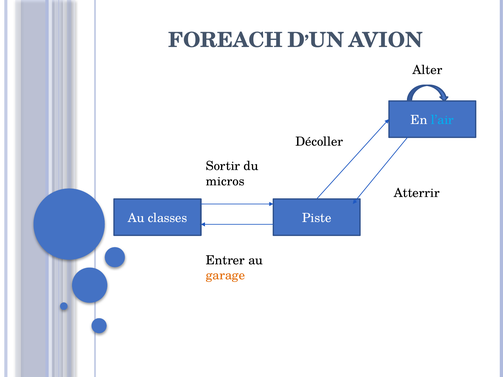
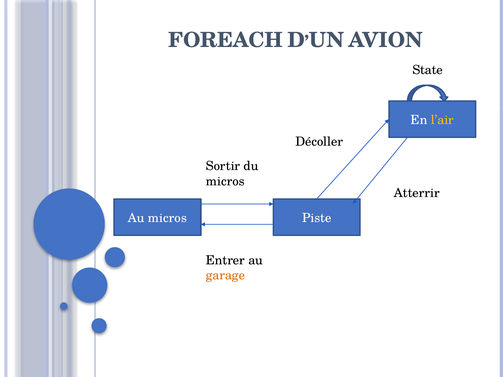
Alter: Alter -> State
l’air colour: light blue -> yellow
Au classes: classes -> micros
